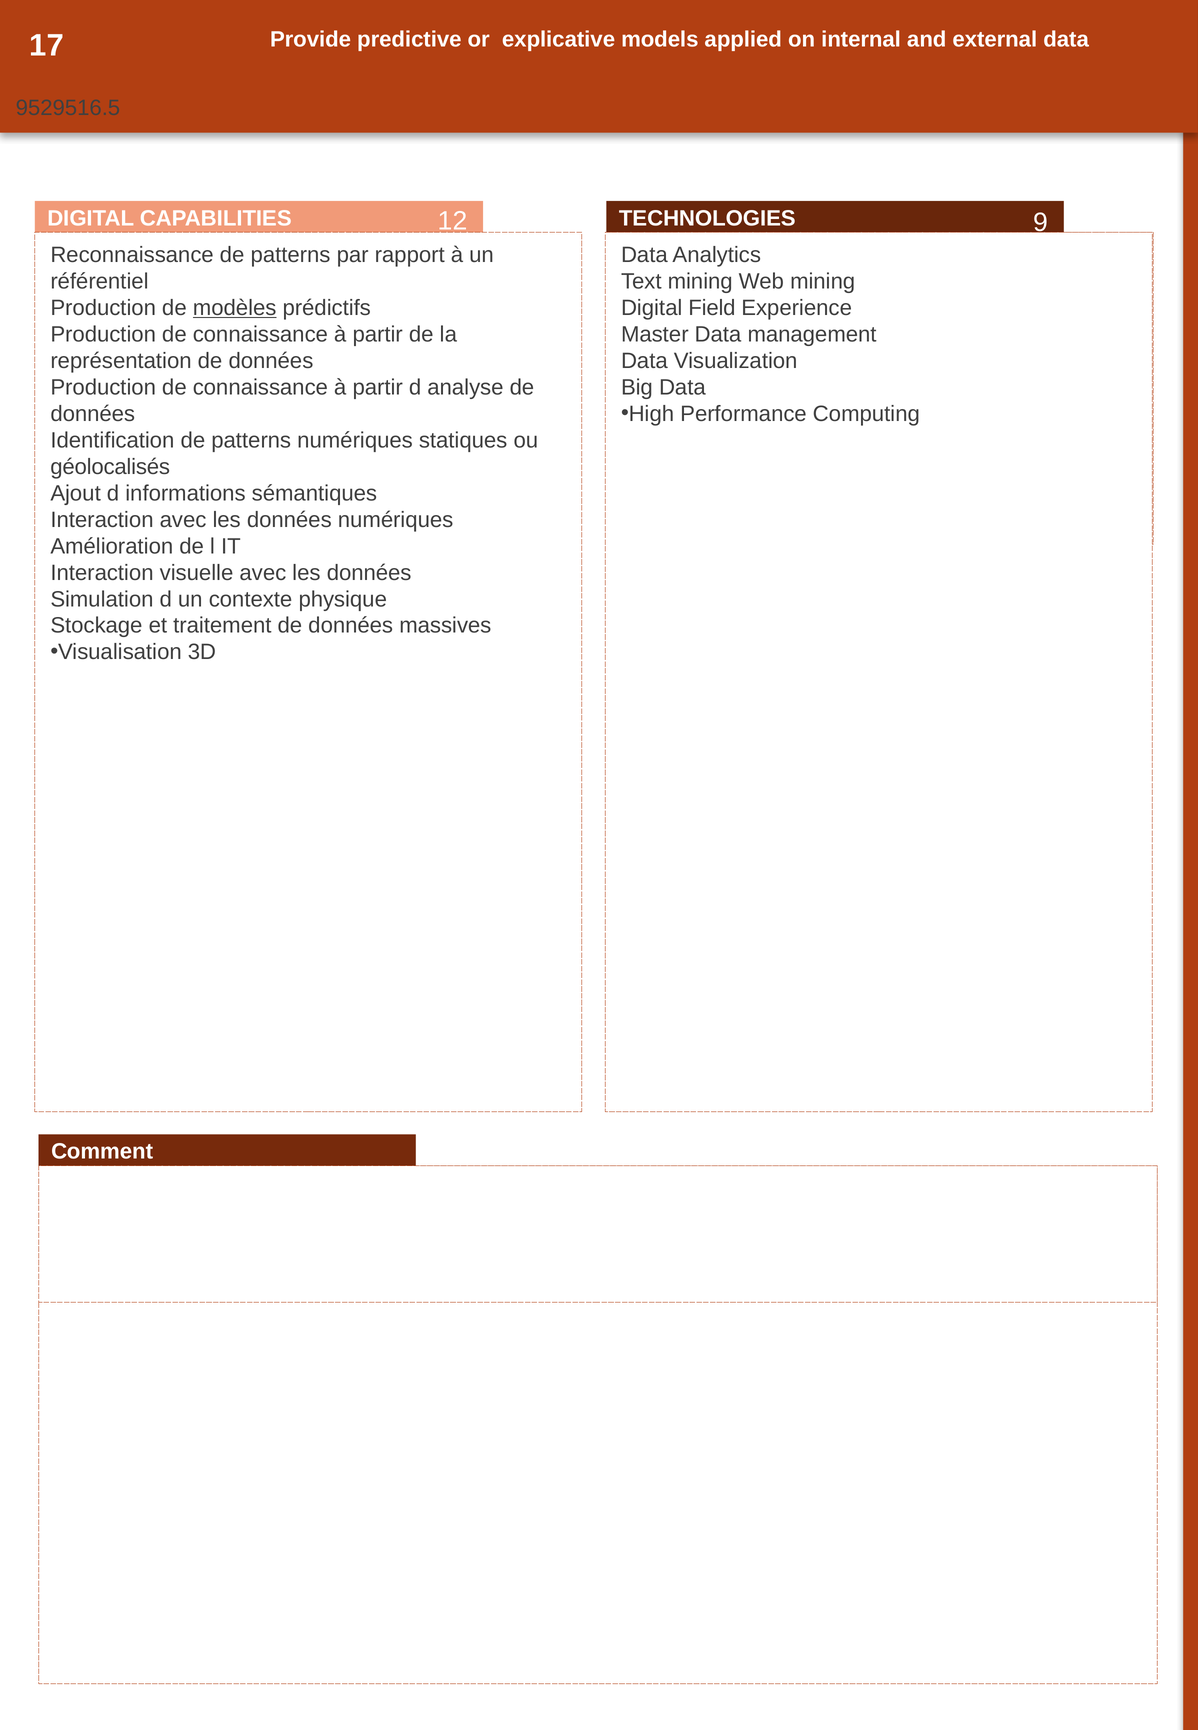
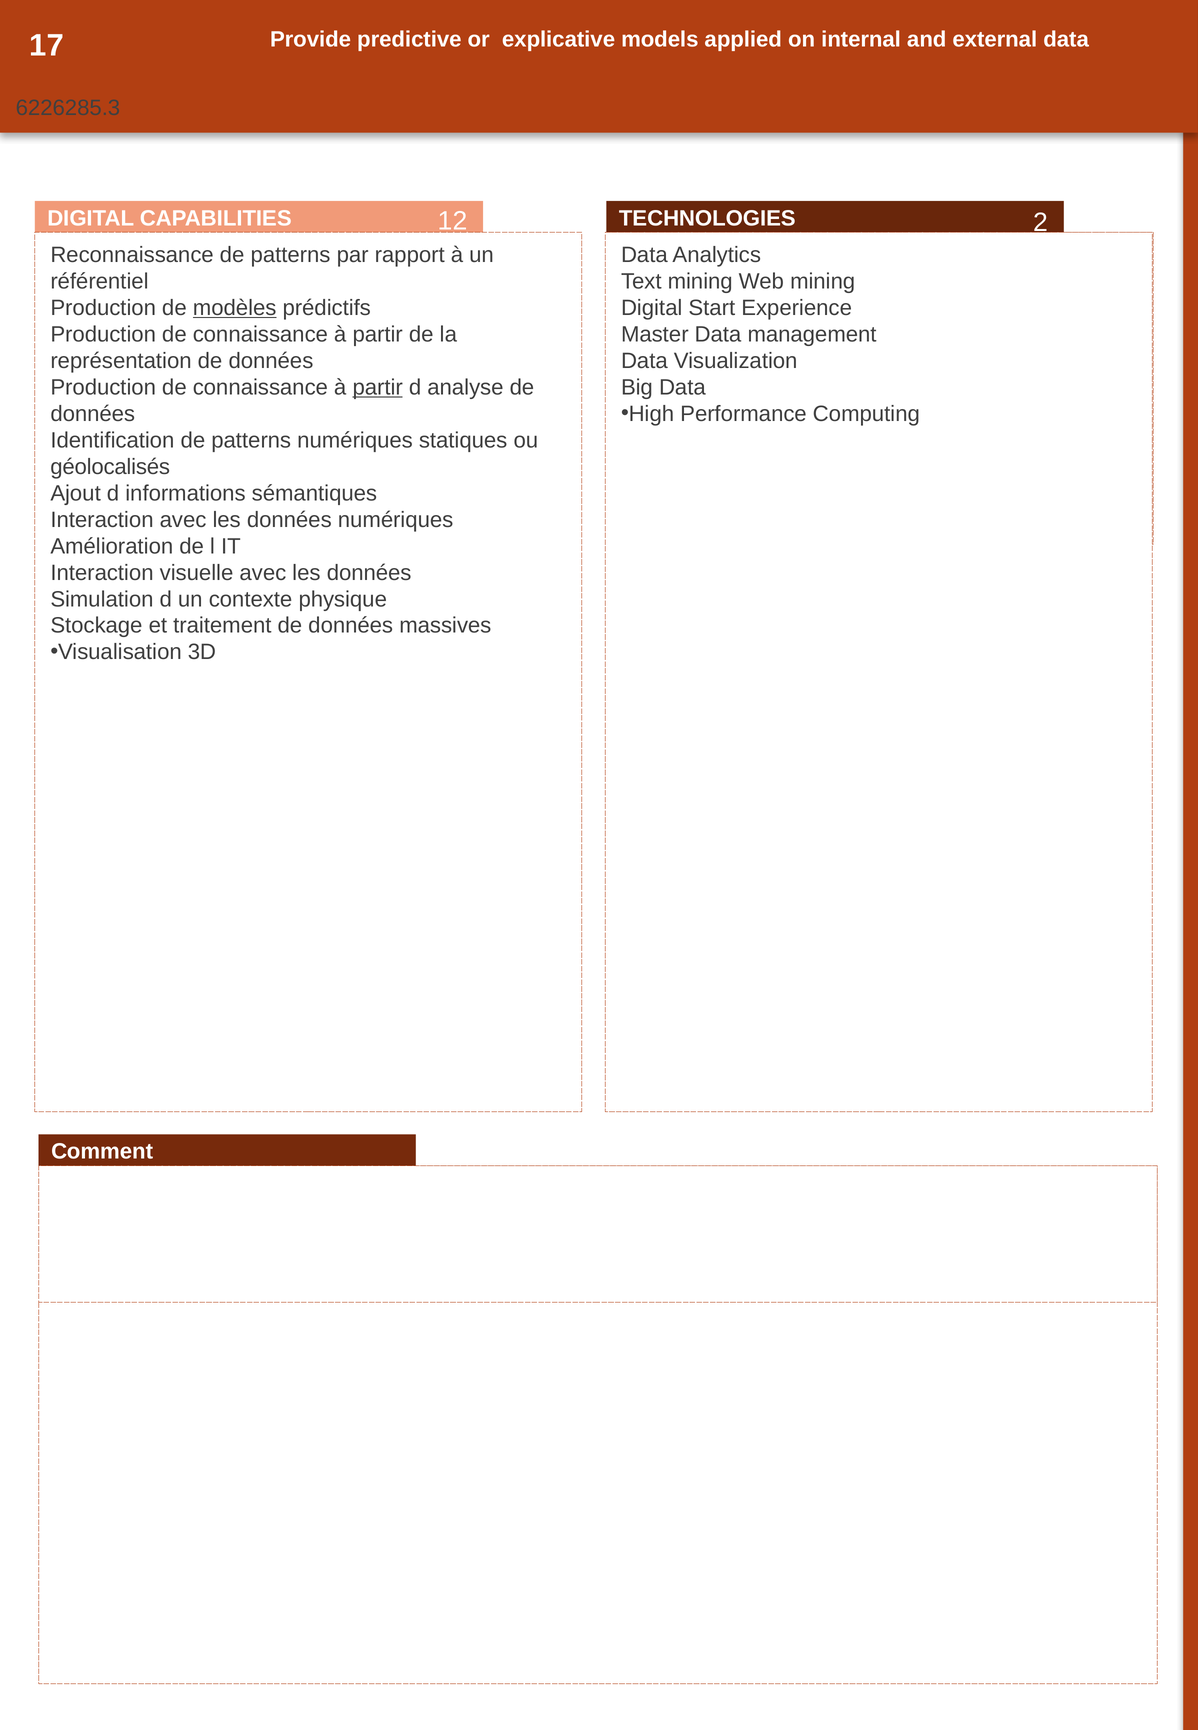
9529516.5: 9529516.5 -> 6226285.3
9: 9 -> 2
Field: Field -> Start
partir at (378, 388) underline: none -> present
